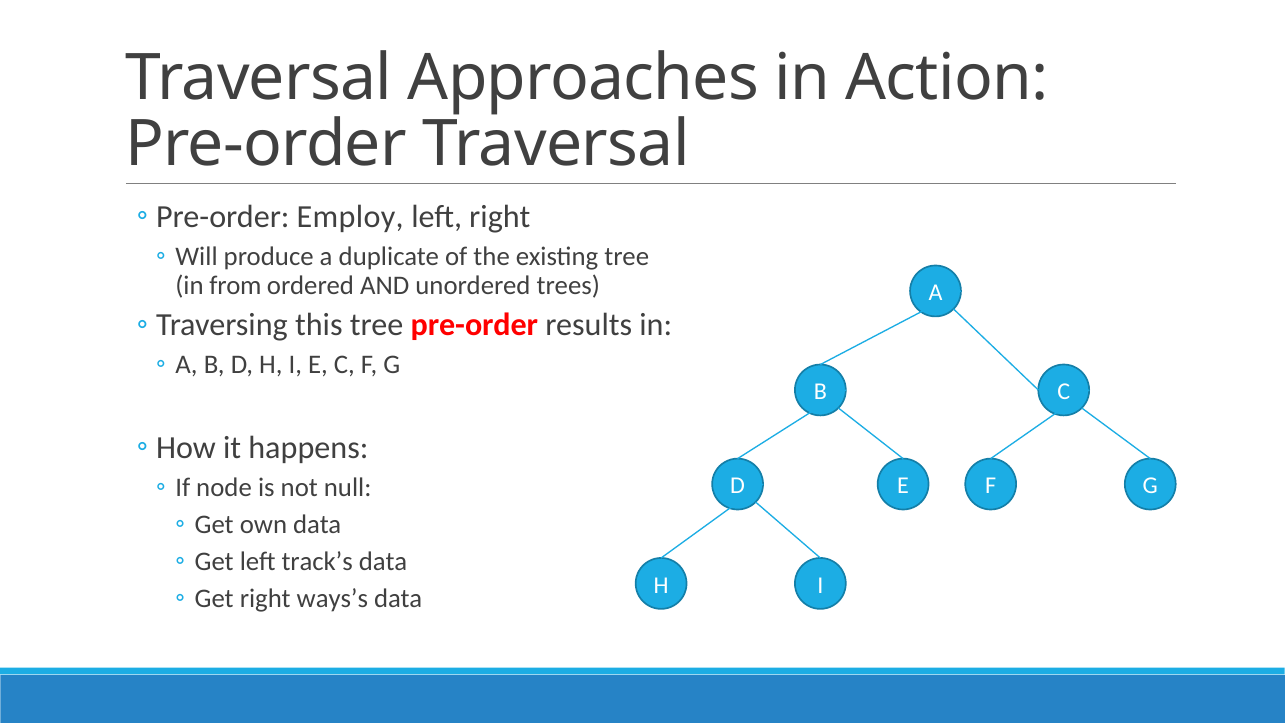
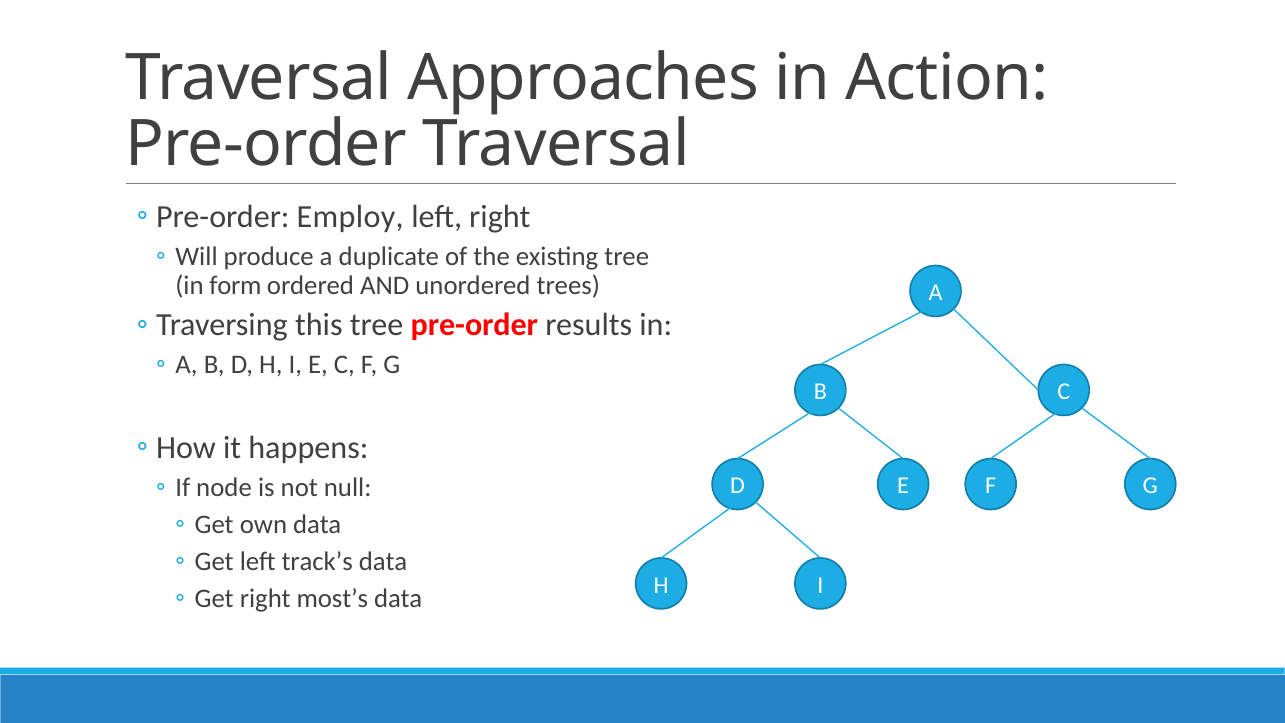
from: from -> form
ways’s: ways’s -> most’s
